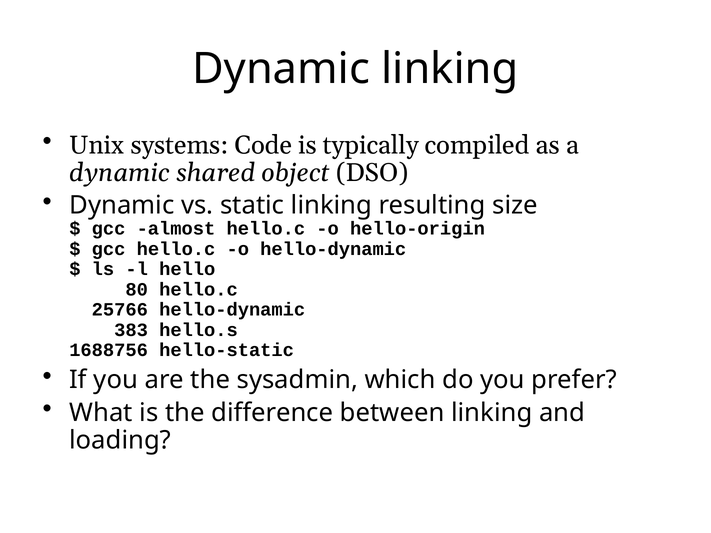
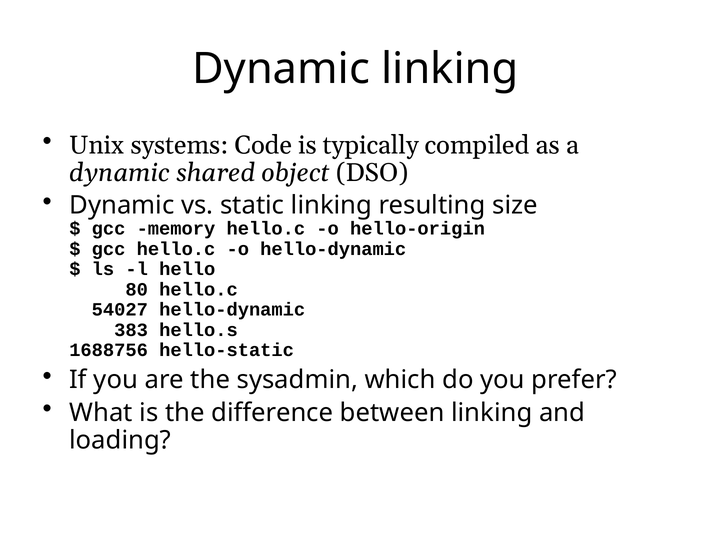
almost: almost -> memory
25766: 25766 -> 54027
